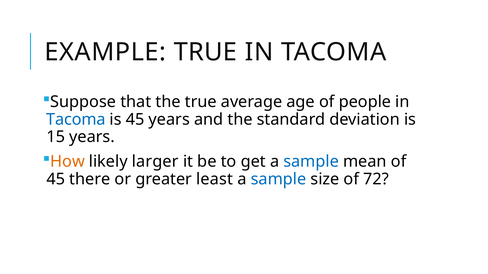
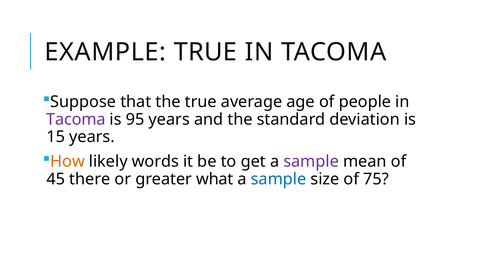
Tacoma at (76, 120) colour: blue -> purple
is 45: 45 -> 95
larger: larger -> words
sample at (311, 162) colour: blue -> purple
least: least -> what
72: 72 -> 75
